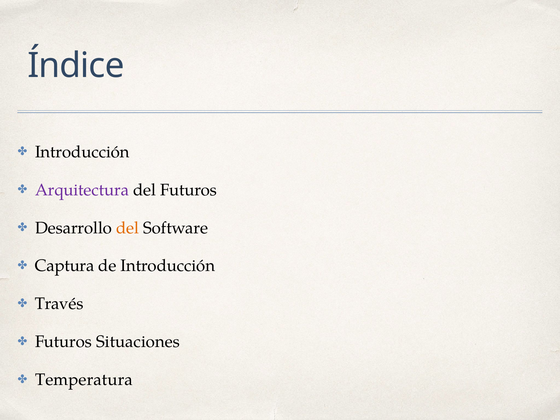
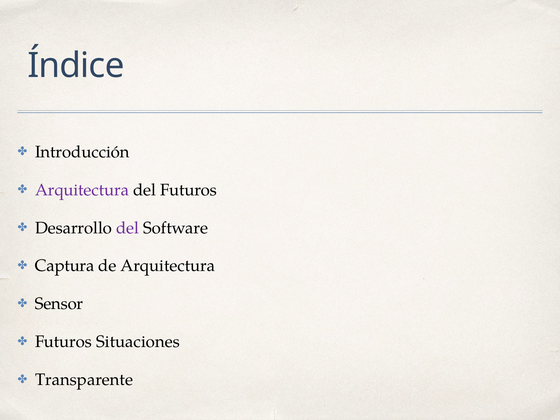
del at (128, 228) colour: orange -> purple
de Introducción: Introducción -> Arquitectura
Través: Través -> Sensor
Temperatura: Temperatura -> Transparente
